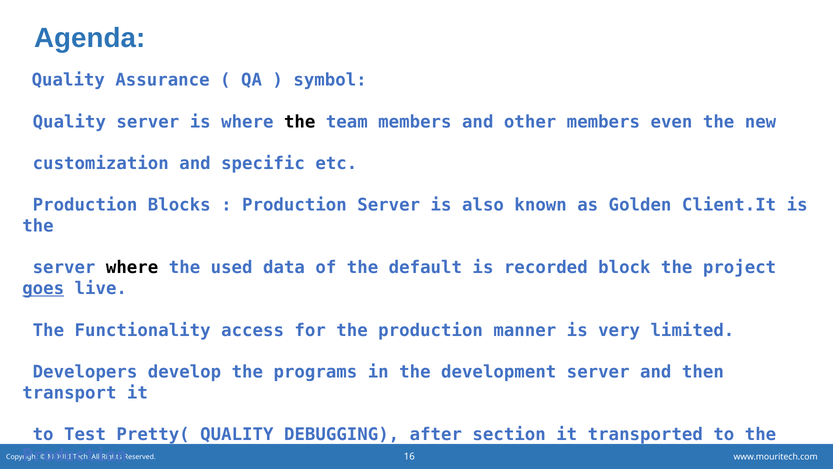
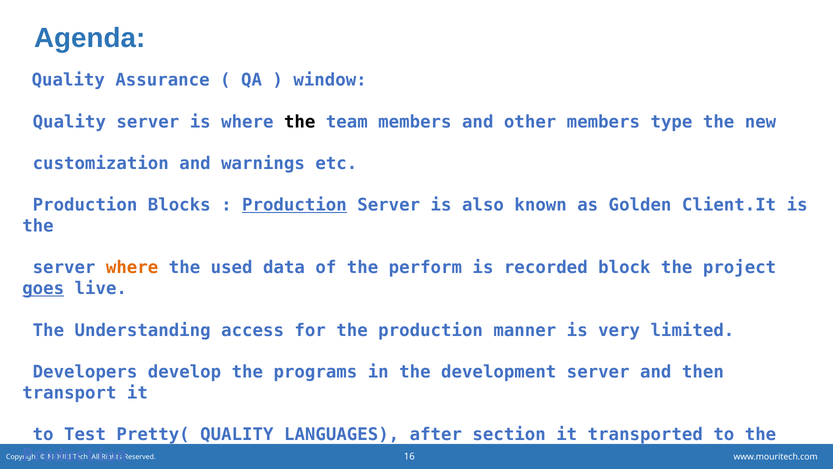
symbol: symbol -> window
even: even -> type
specific: specific -> warnings
Production at (294, 205) underline: none -> present
where at (132, 267) colour: black -> orange
default: default -> perform
Functionality: Functionality -> Understanding
DEBUGGING: DEBUGGING -> LANGUAGES
